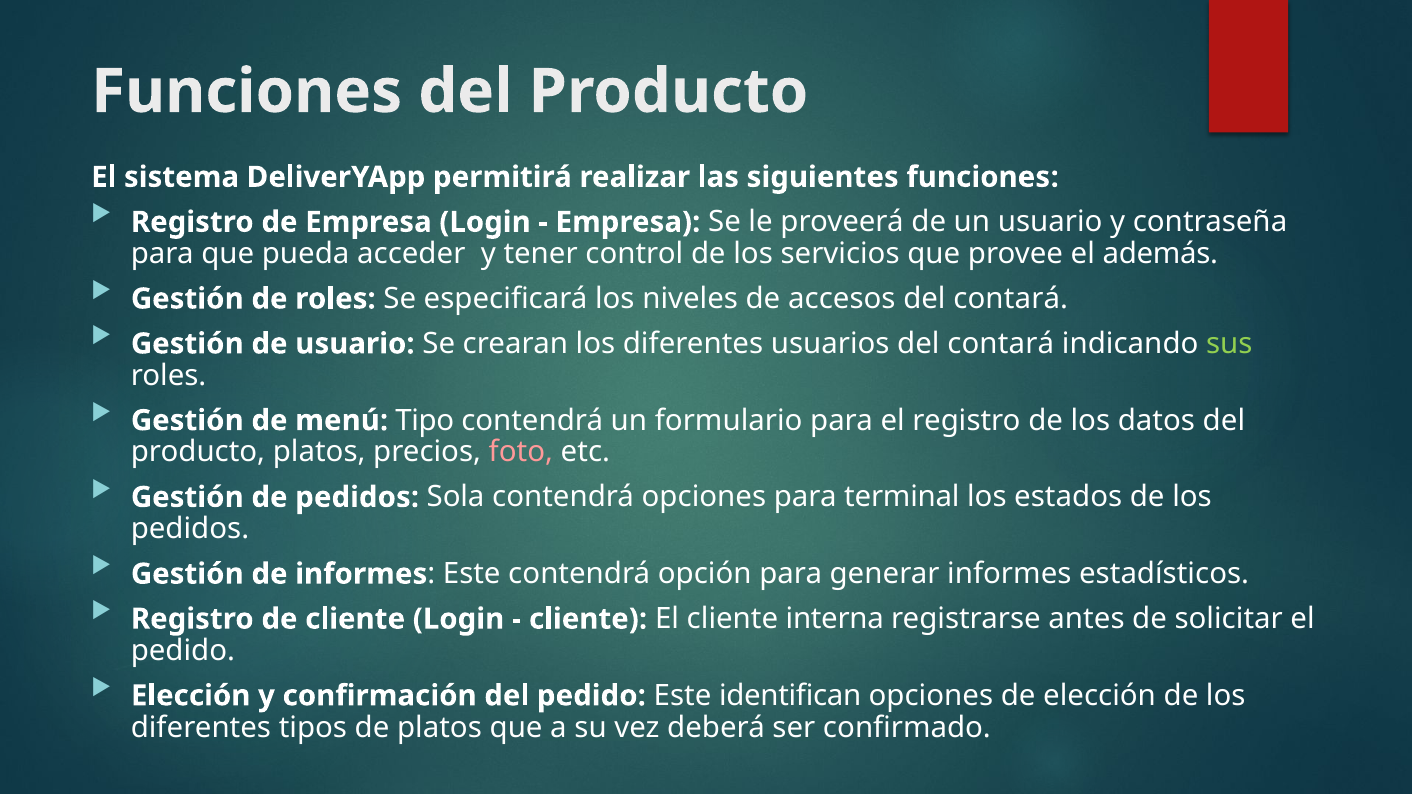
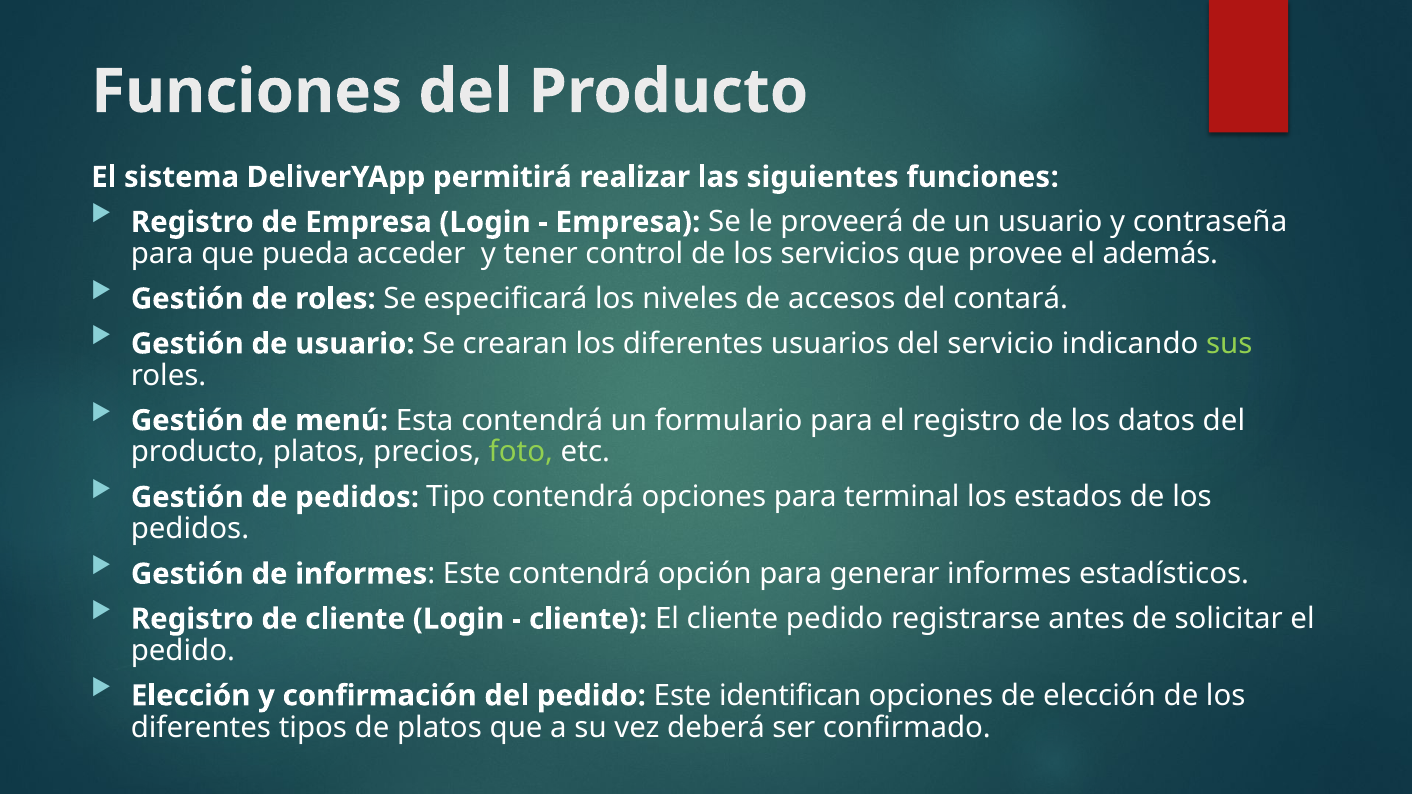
usuarios del contará: contará -> servicio
Tipo: Tipo -> Esta
foto colour: pink -> light green
Sola: Sola -> Tipo
cliente interna: interna -> pedido
